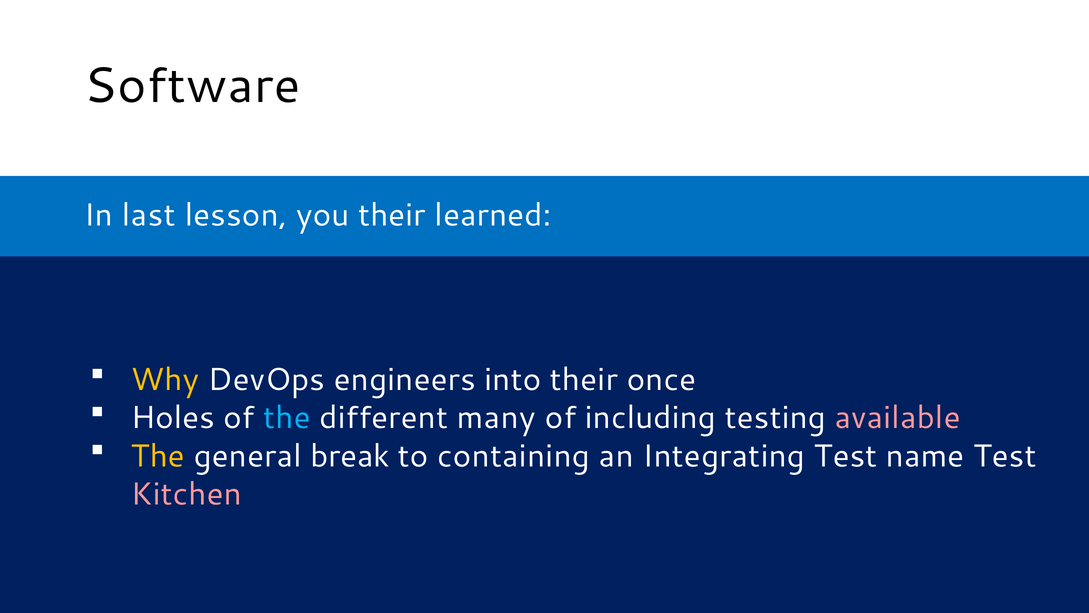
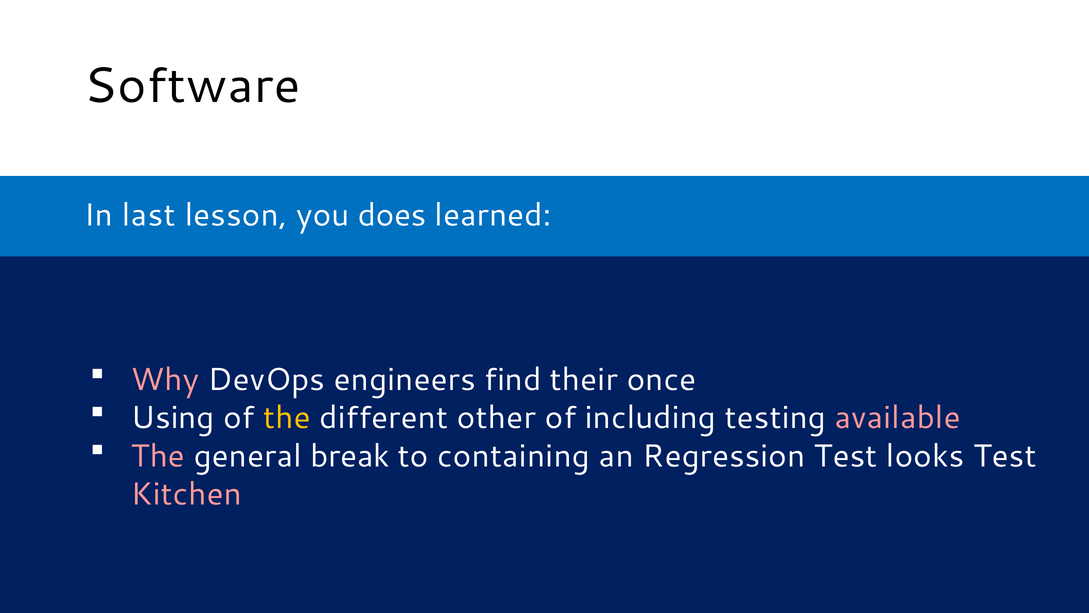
you their: their -> does
Why colour: yellow -> pink
into: into -> find
Holes: Holes -> Using
the at (287, 418) colour: light blue -> yellow
many: many -> other
The at (158, 456) colour: yellow -> pink
Integrating: Integrating -> Regression
name: name -> looks
